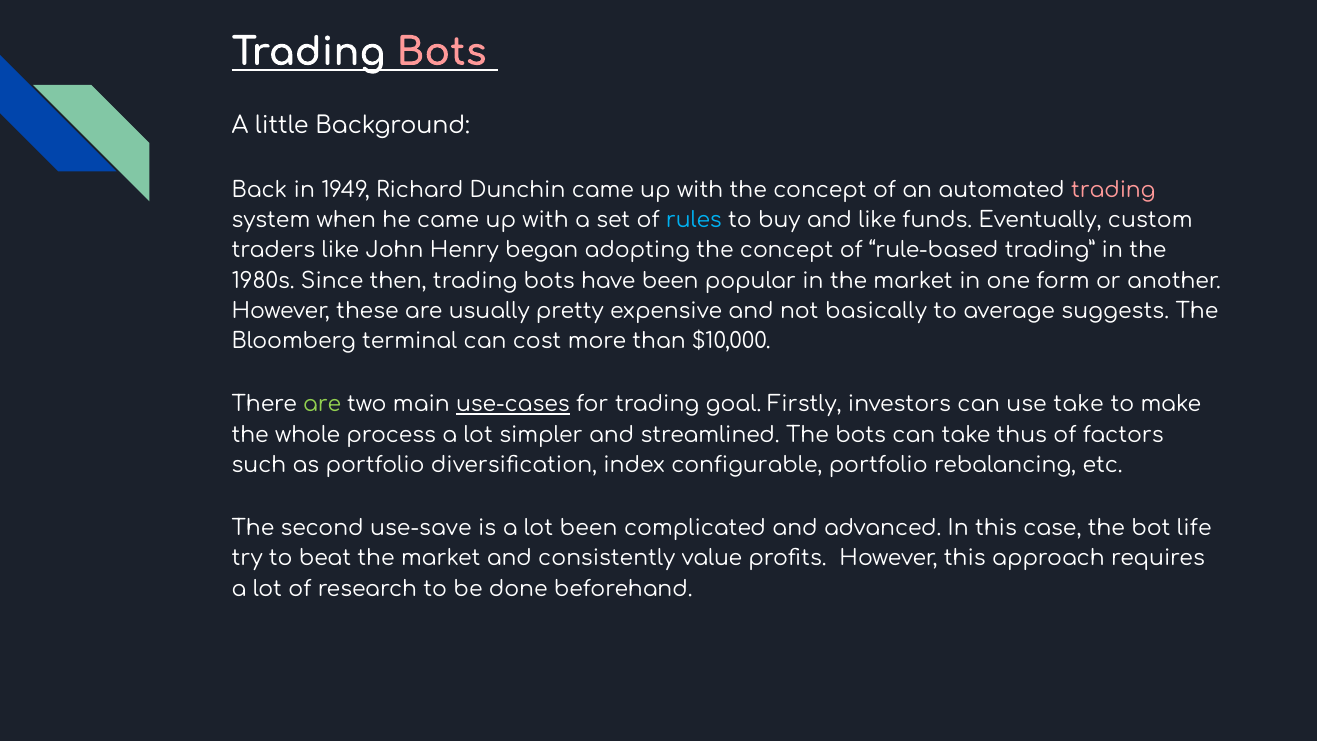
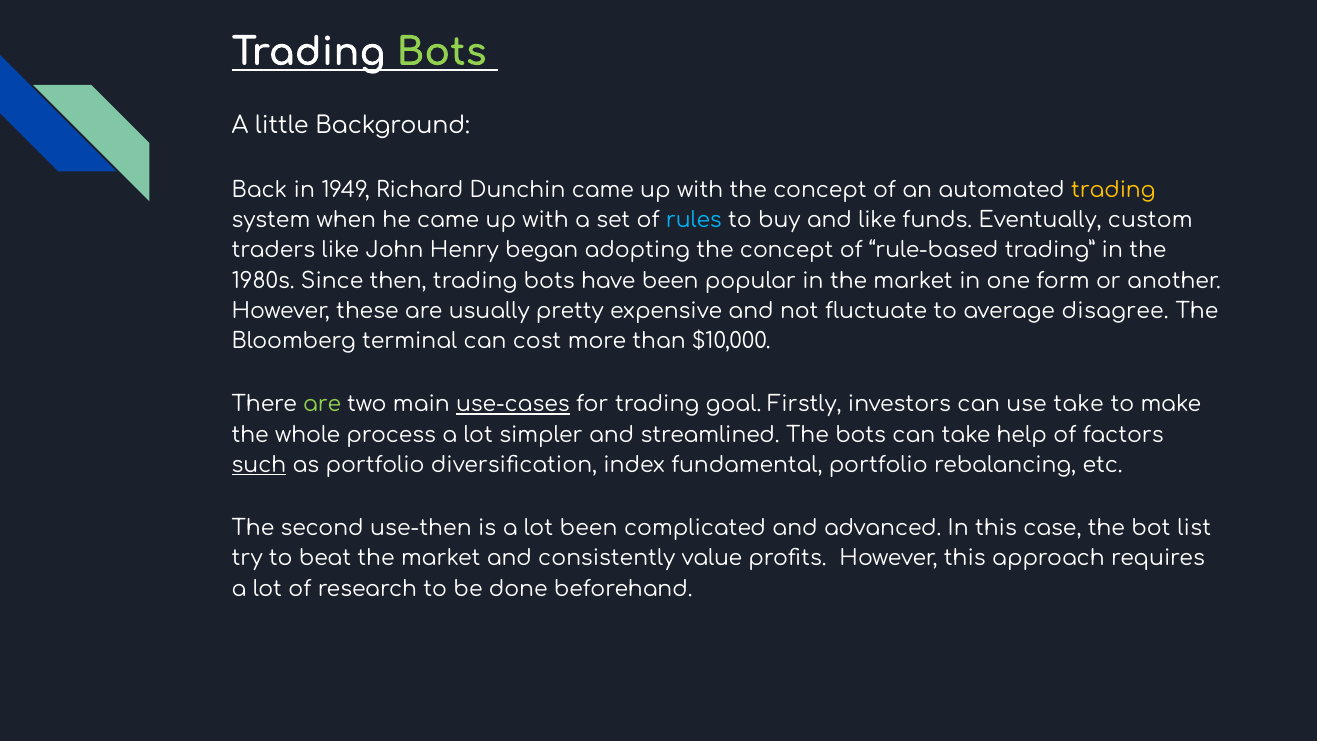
Bots at (442, 52) colour: pink -> light green
trading at (1113, 190) colour: pink -> yellow
basically: basically -> fluctuate
suggests: suggests -> disagree
thus: thus -> help
such underline: none -> present
configurable: configurable -> fundamental
use-save: use-save -> use-then
life: life -> list
